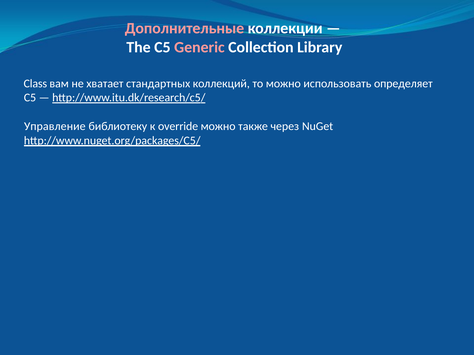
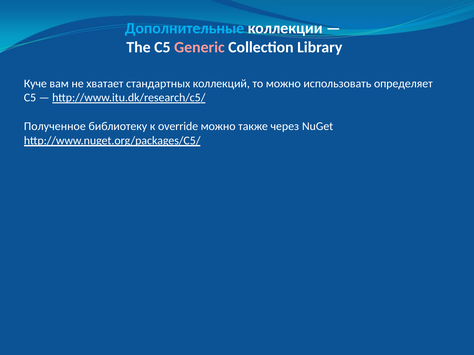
Дополнительные colour: pink -> light blue
Class: Class -> Куче
Управление: Управление -> Полученное
